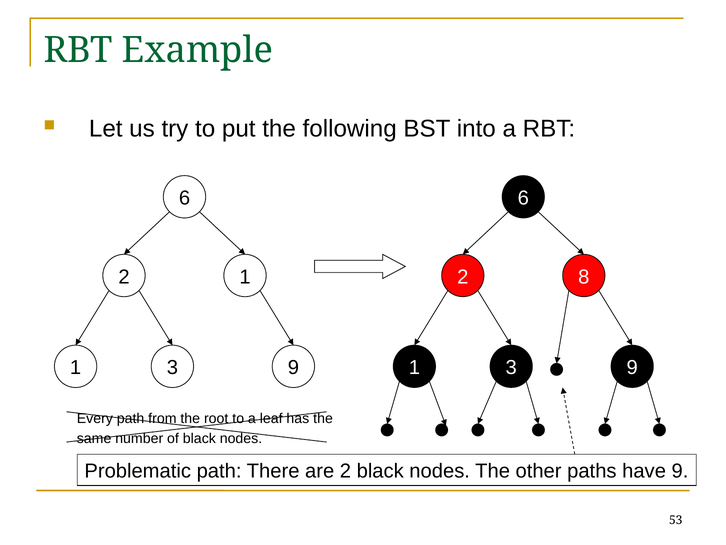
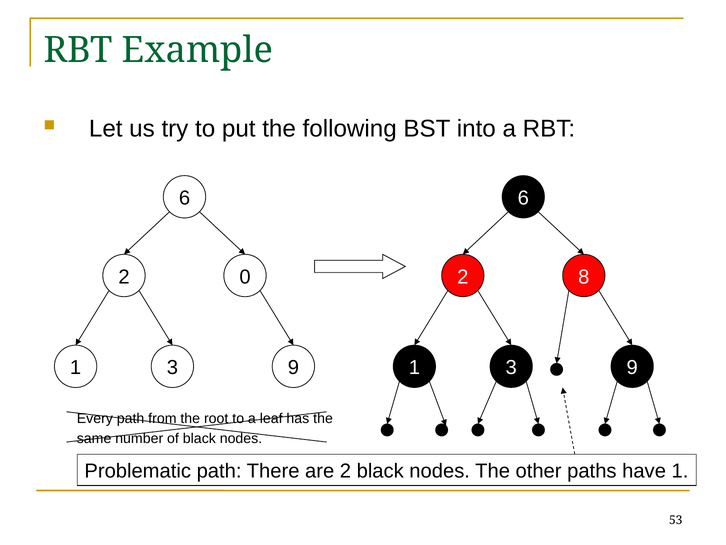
2 1: 1 -> 0
have 9: 9 -> 1
